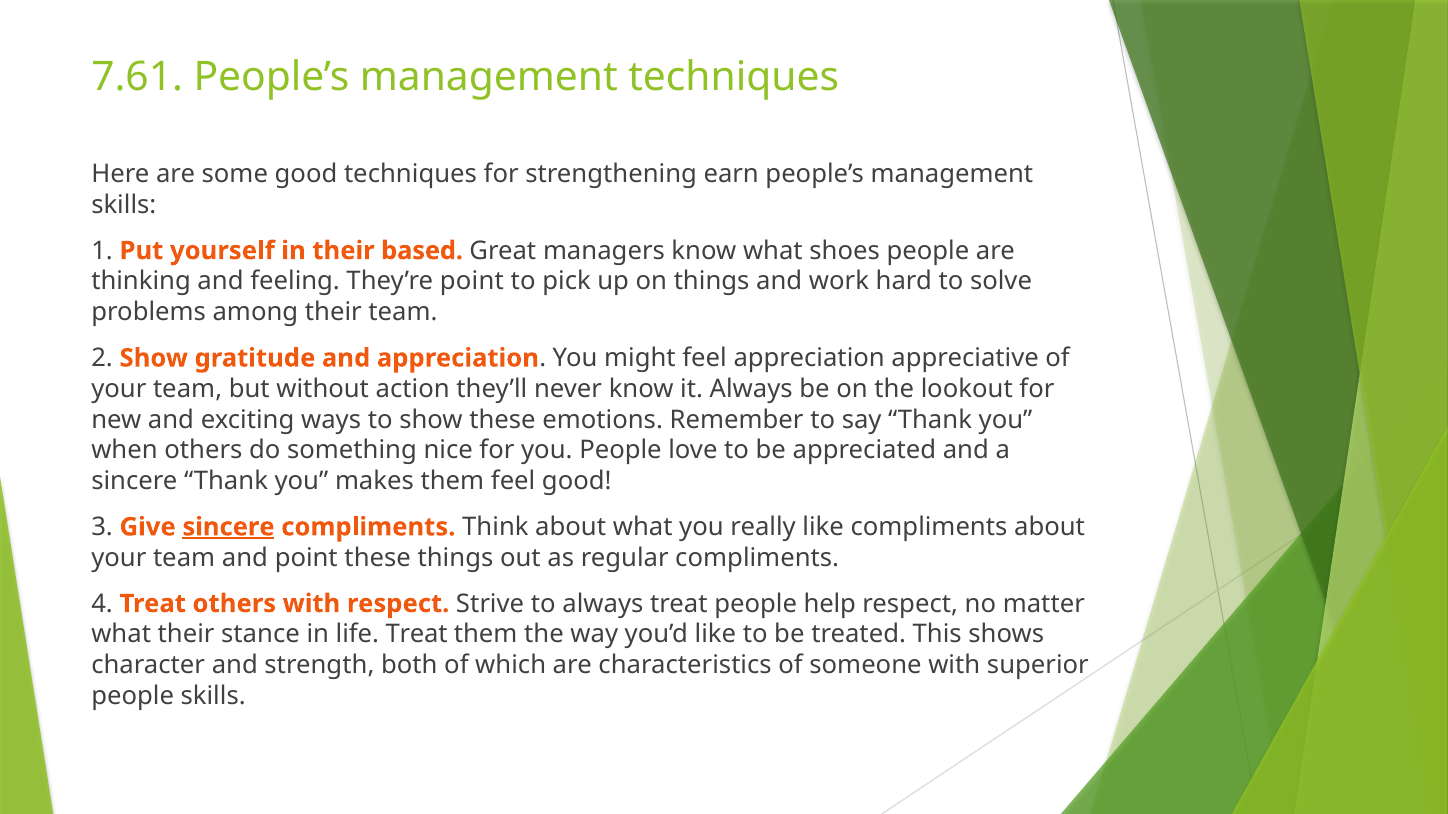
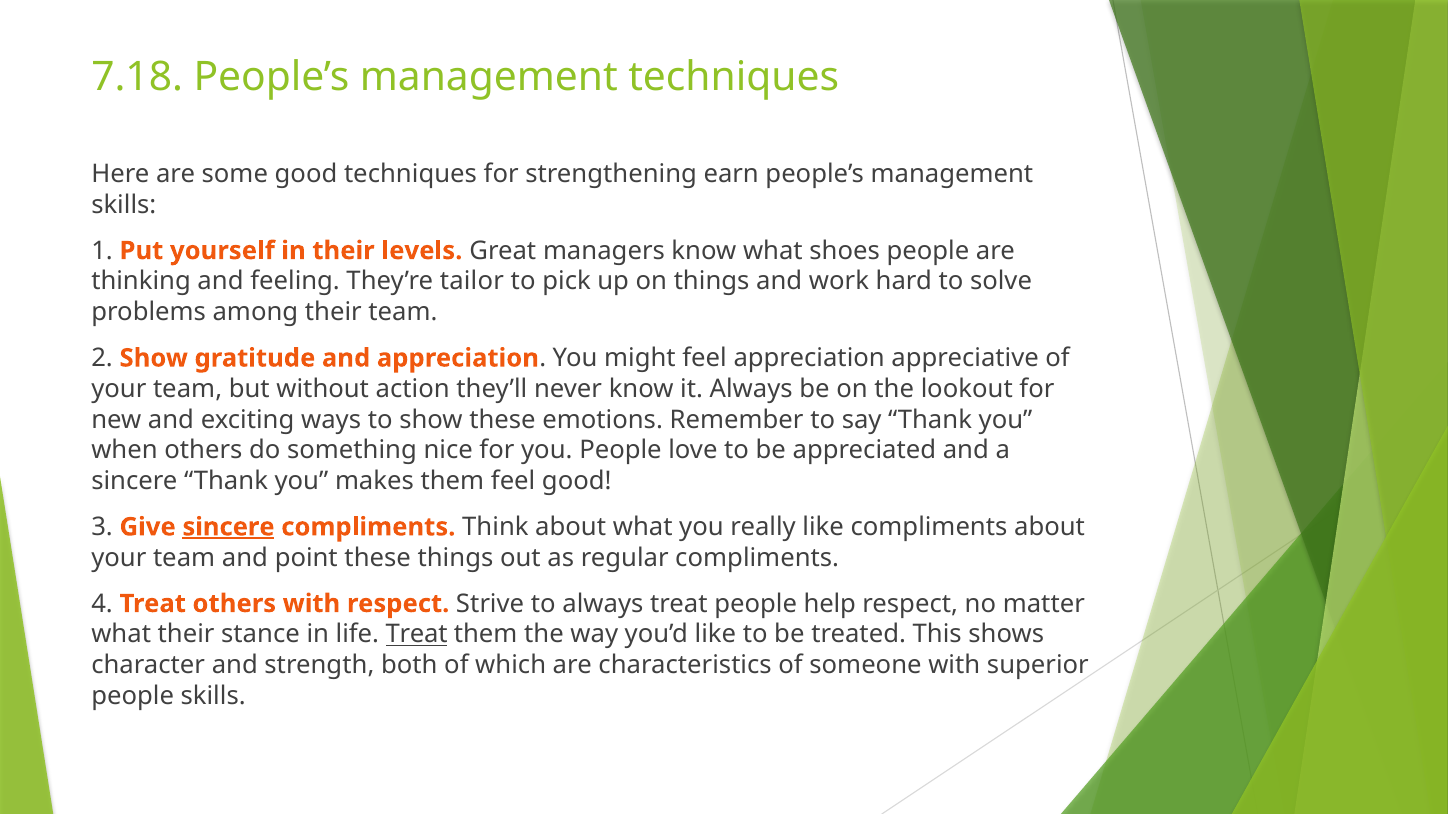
7.61: 7.61 -> 7.18
based: based -> levels
They’re point: point -> tailor
Treat at (417, 635) underline: none -> present
